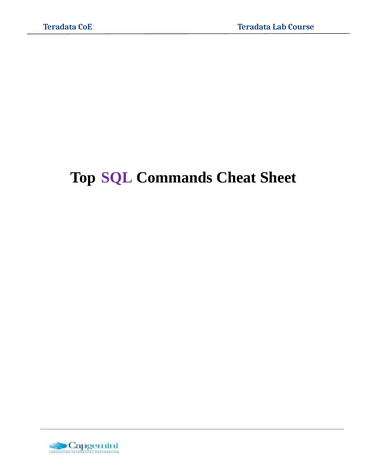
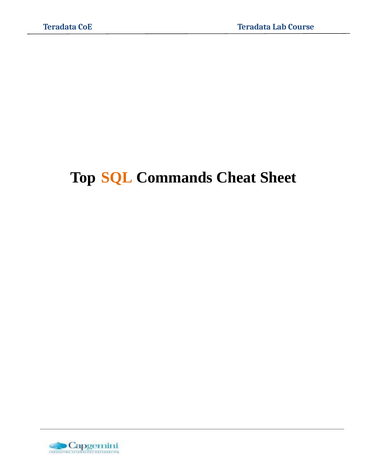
SQL colour: purple -> orange
